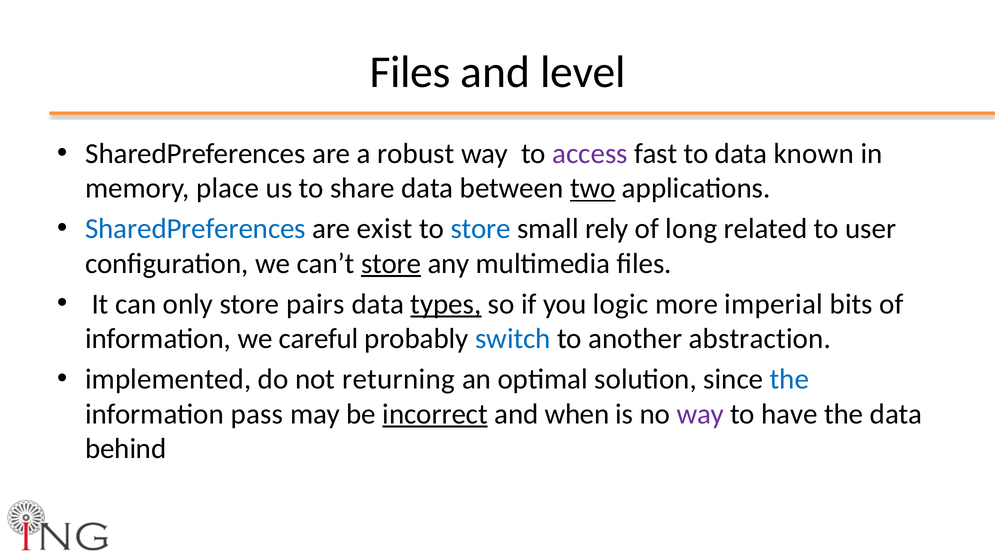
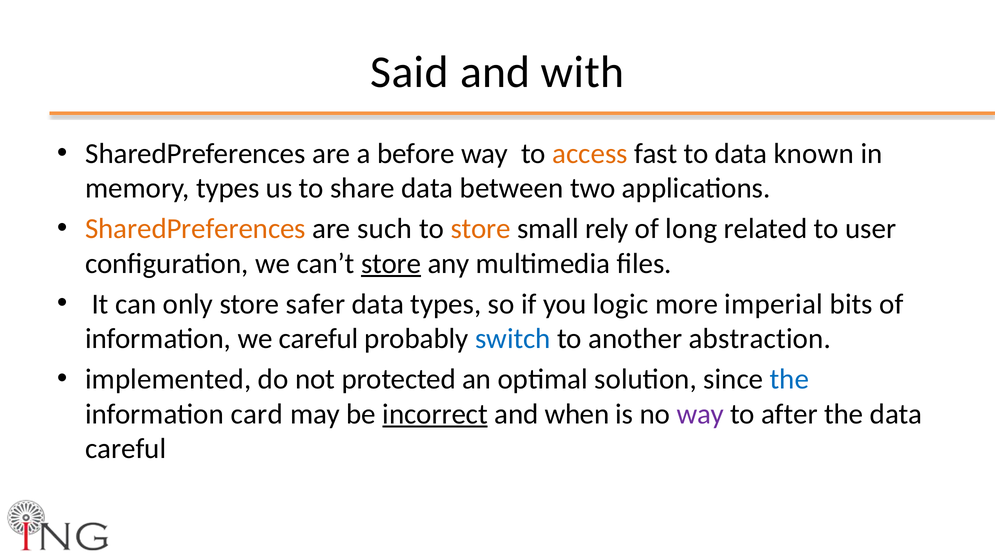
Files at (410, 72): Files -> Said
level: level -> with
robust: robust -> before
access colour: purple -> orange
memory place: place -> types
two underline: present -> none
SharedPreferences at (195, 229) colour: blue -> orange
exist: exist -> such
store at (481, 229) colour: blue -> orange
pairs: pairs -> safer
types at (446, 304) underline: present -> none
returning: returning -> protected
pass: pass -> card
have: have -> after
behind at (126, 449): behind -> careful
